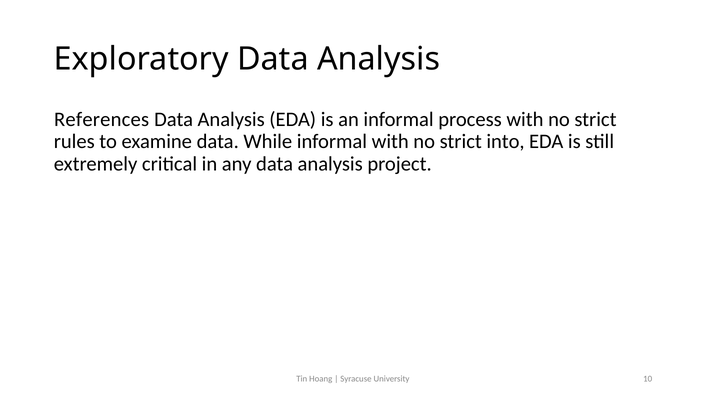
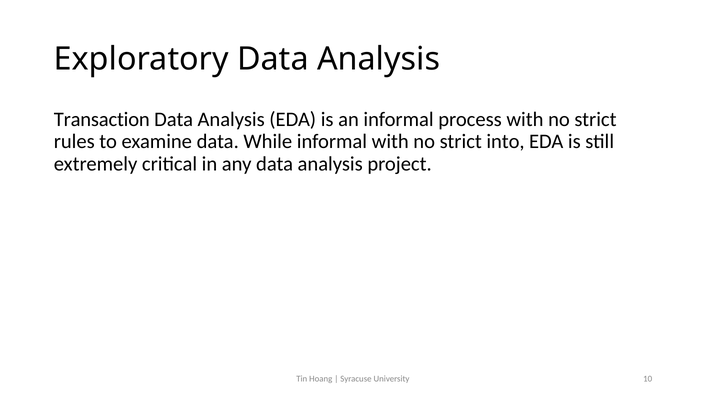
References: References -> Transaction
